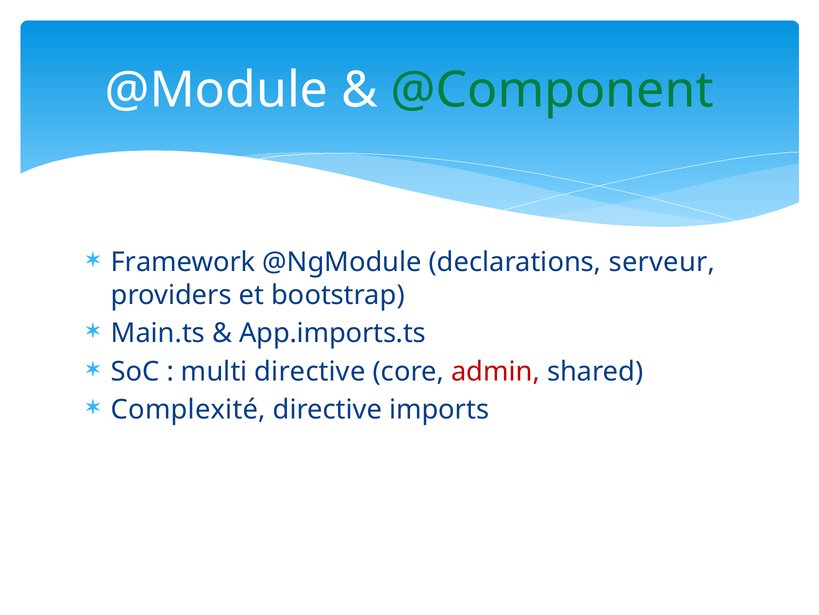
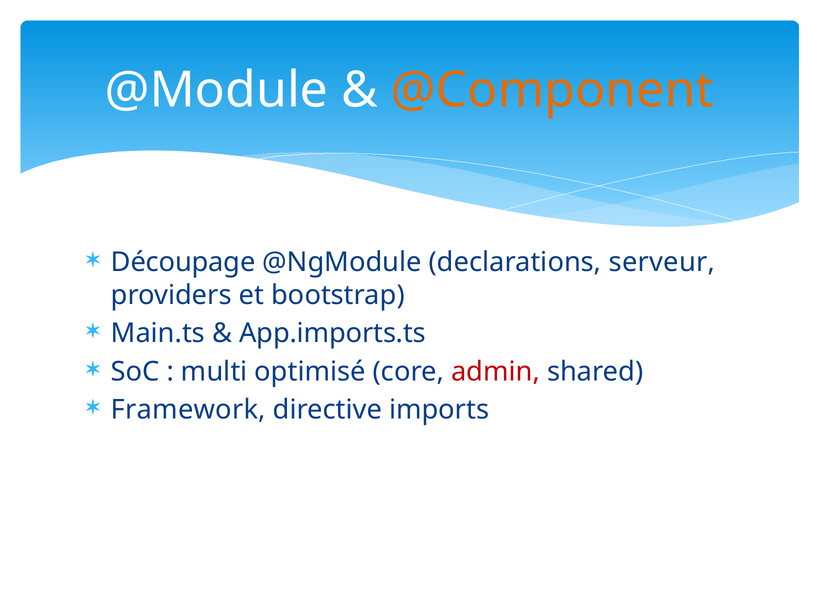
@Component colour: green -> orange
Framework: Framework -> Découpage
multi directive: directive -> optimisé
Complexité: Complexité -> Framework
